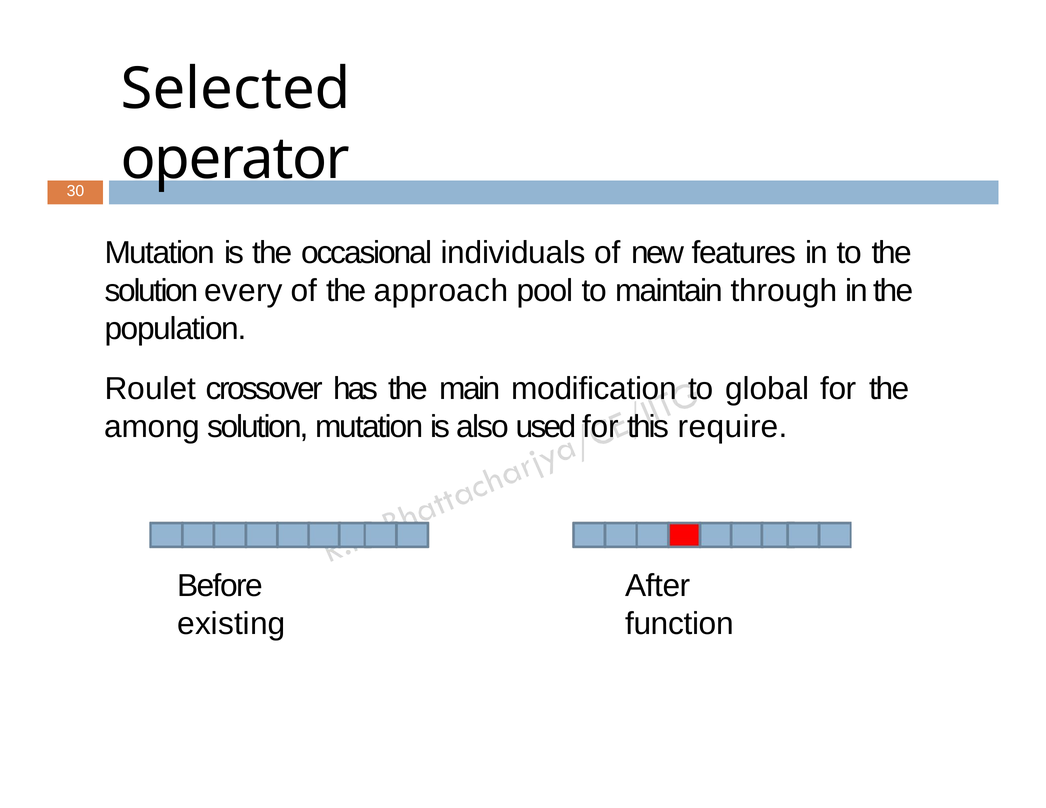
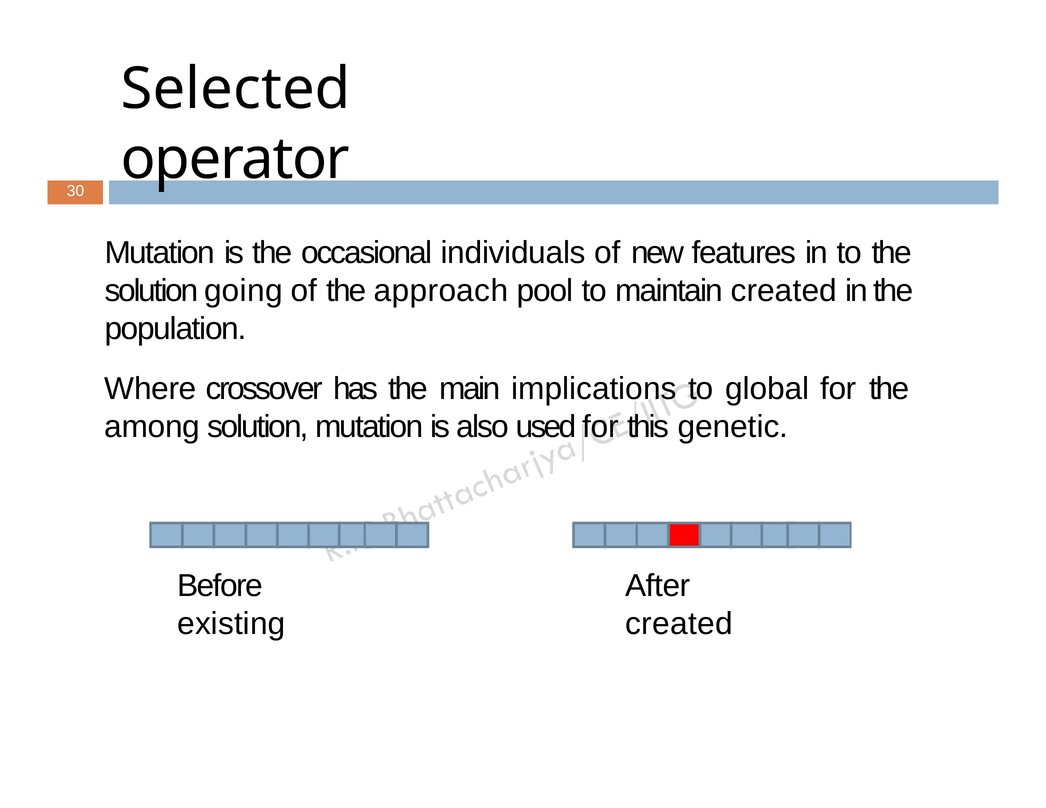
every: every -> going
maintain through: through -> created
Roulet: Roulet -> Where
modification: modification -> implications
require: require -> genetic
function at (679, 624): function -> created
